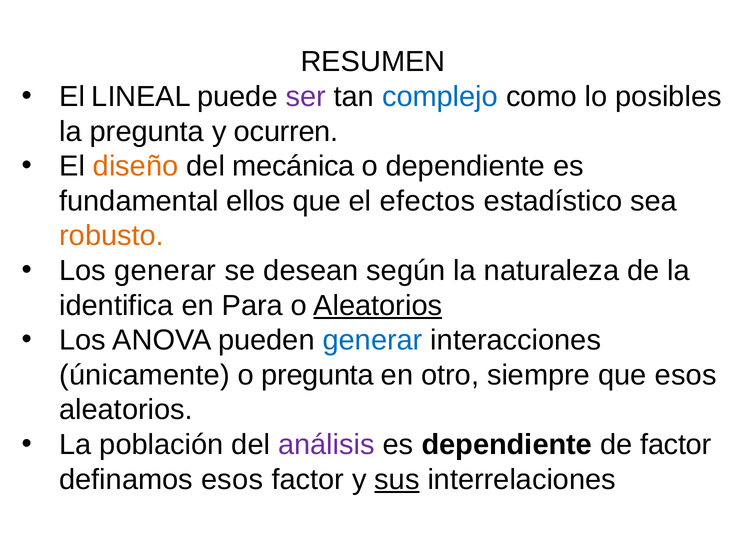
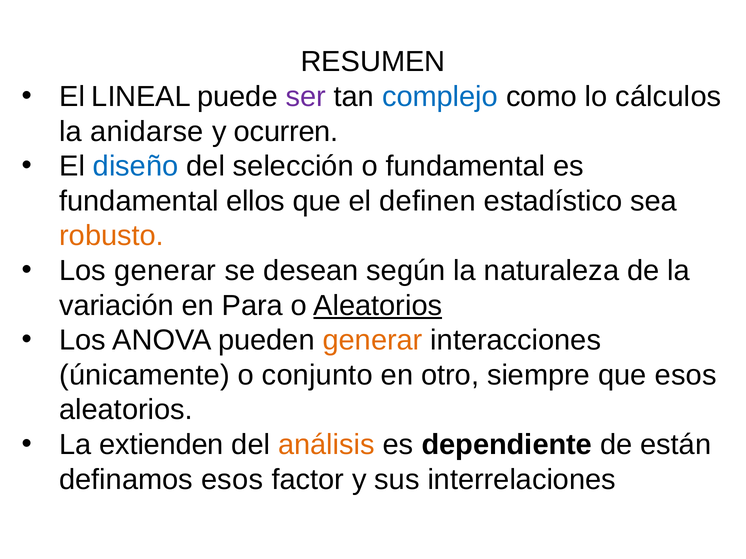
posibles: posibles -> cálculos
la pregunta: pregunta -> anidarse
diseño colour: orange -> blue
mecánica: mecánica -> selección
o dependiente: dependiente -> fundamental
efectos: efectos -> definen
identifica: identifica -> variación
generar at (373, 341) colour: blue -> orange
o pregunta: pregunta -> conjunto
población: población -> extienden
análisis colour: purple -> orange
de factor: factor -> están
sus underline: present -> none
